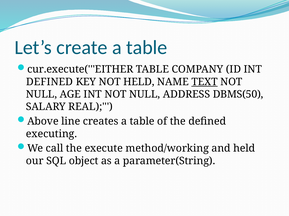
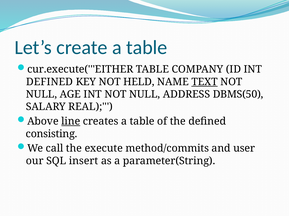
line underline: none -> present
executing: executing -> consisting
method/working: method/working -> method/commits
and held: held -> user
object: object -> insert
